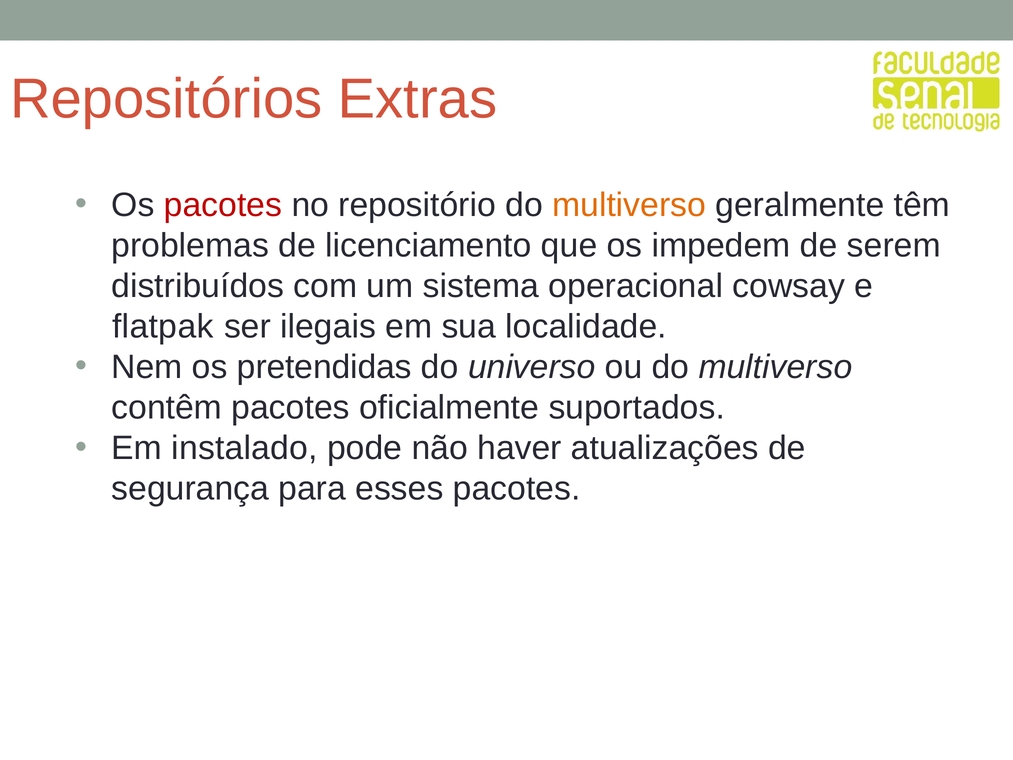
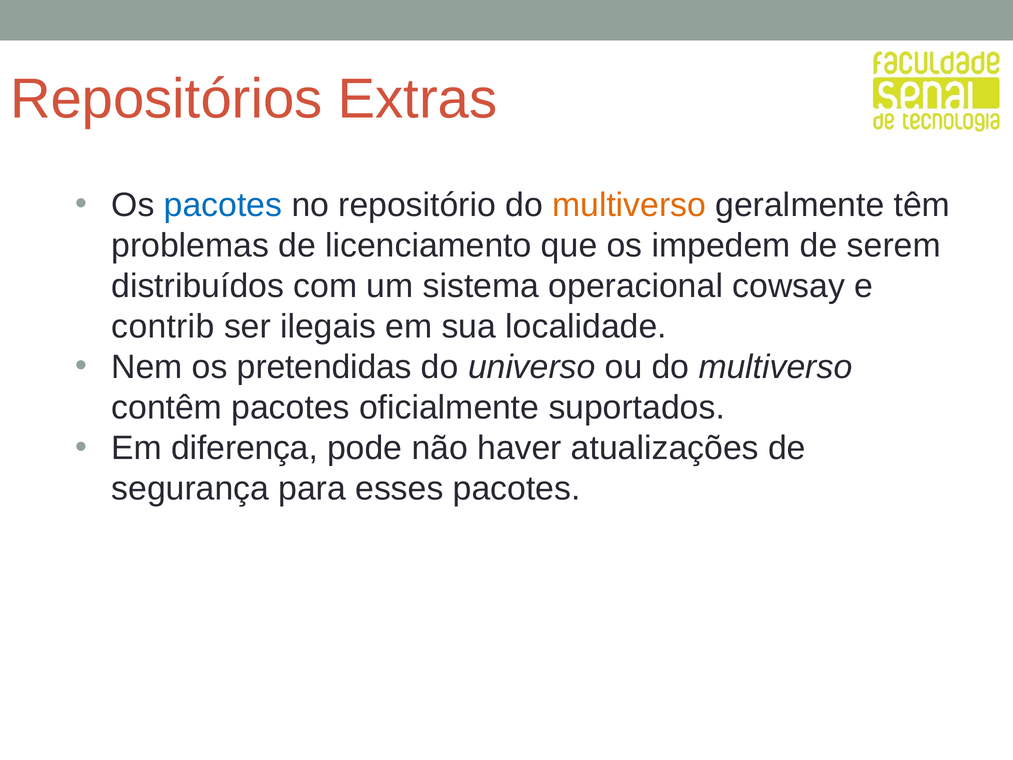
pacotes at (223, 205) colour: red -> blue
flatpak: flatpak -> contrib
instalado: instalado -> diferença
